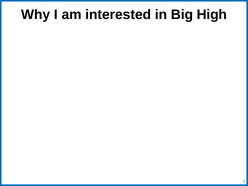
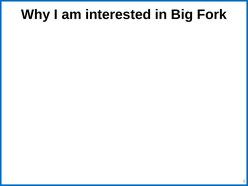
High: High -> Fork
